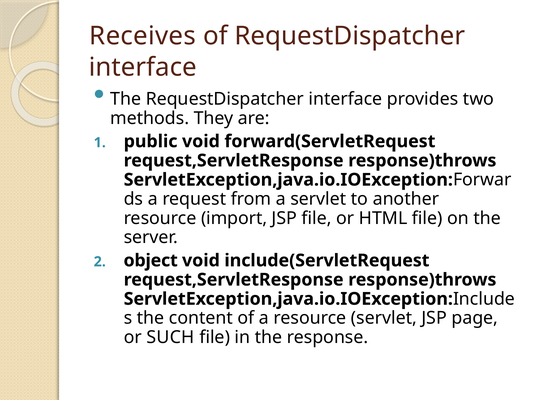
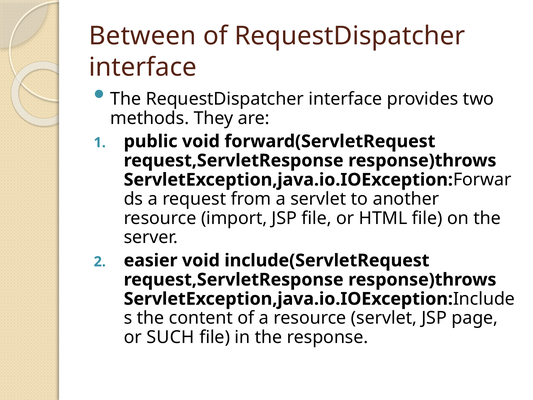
Receives: Receives -> Between
object: object -> easier
